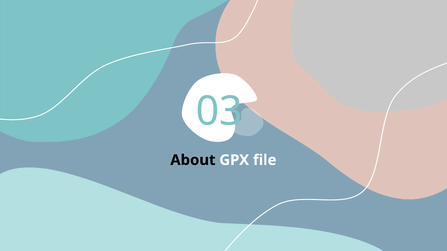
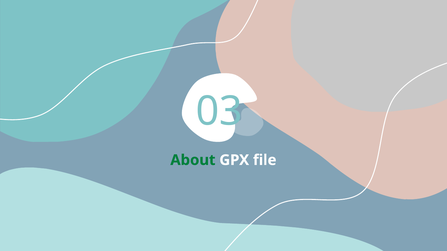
About colour: black -> green
